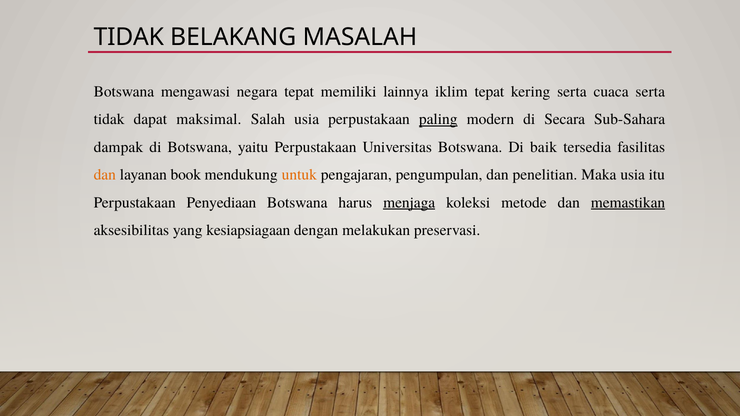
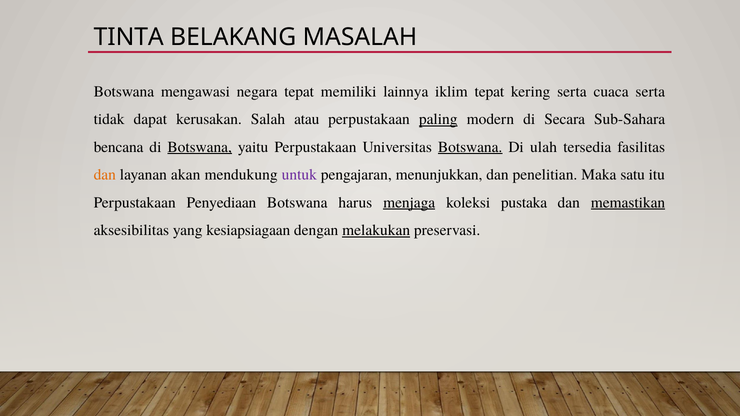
TIDAK at (129, 37): TIDAK -> TINTA
maksimal: maksimal -> kerusakan
Salah usia: usia -> atau
dampak: dampak -> bencana
Botswana at (200, 147) underline: none -> present
Botswana at (470, 147) underline: none -> present
baik: baik -> ulah
book: book -> akan
untuk colour: orange -> purple
pengumpulan: pengumpulan -> menunjukkan
Maka usia: usia -> satu
metode: metode -> pustaka
melakukan underline: none -> present
